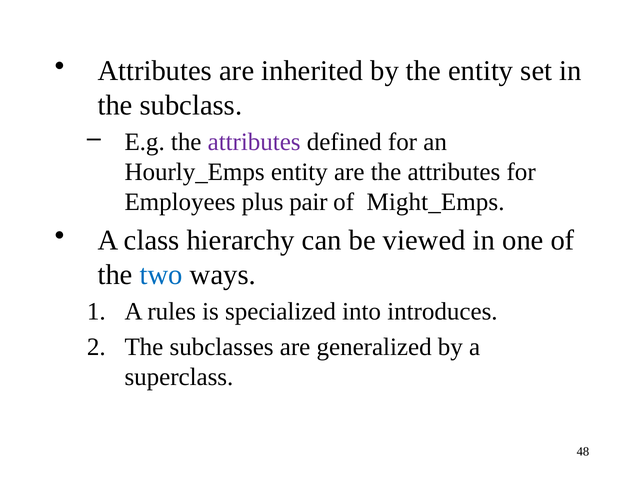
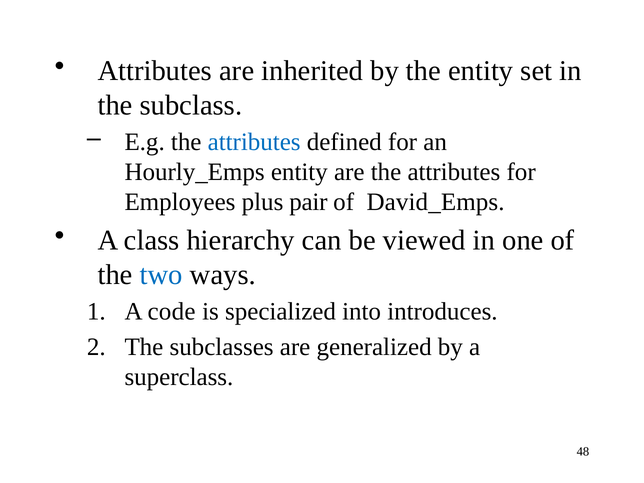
attributes at (254, 142) colour: purple -> blue
Might_Emps: Might_Emps -> David_Emps
rules: rules -> code
